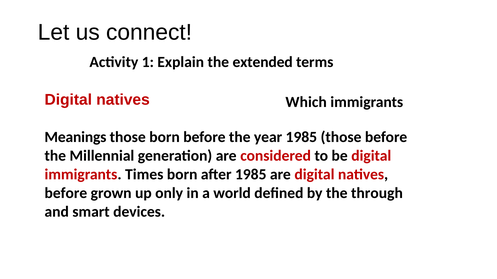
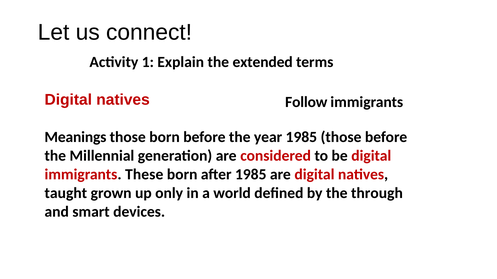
Which: Which -> Follow
Times: Times -> These
before at (66, 193): before -> taught
